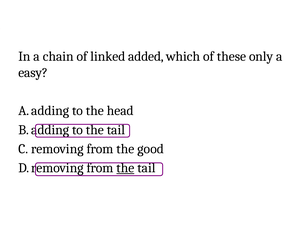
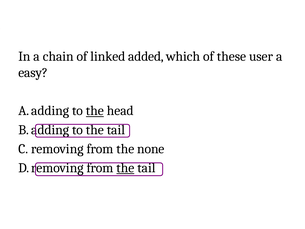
only: only -> user
the at (95, 111) underline: none -> present
good: good -> none
